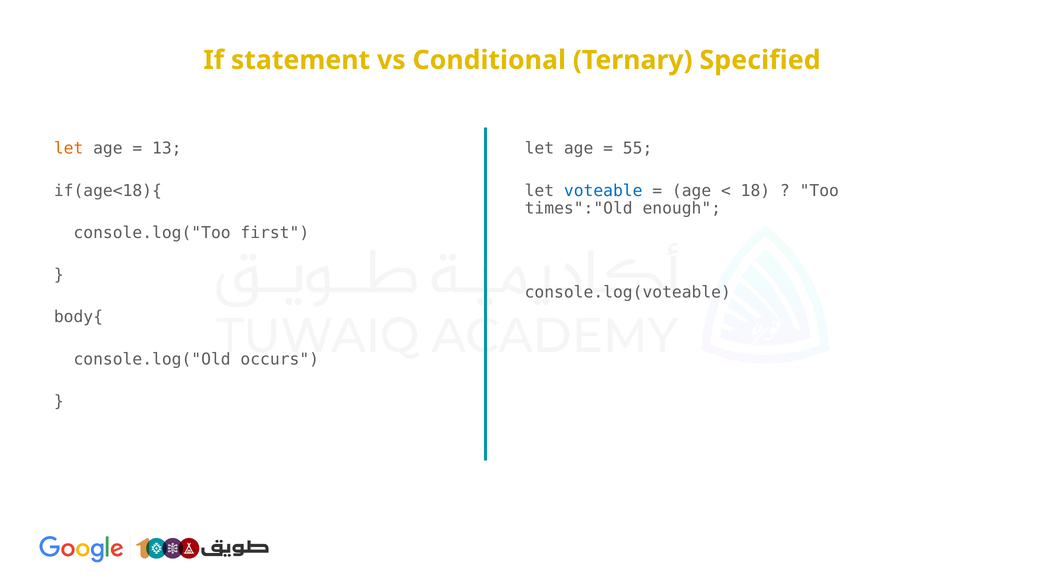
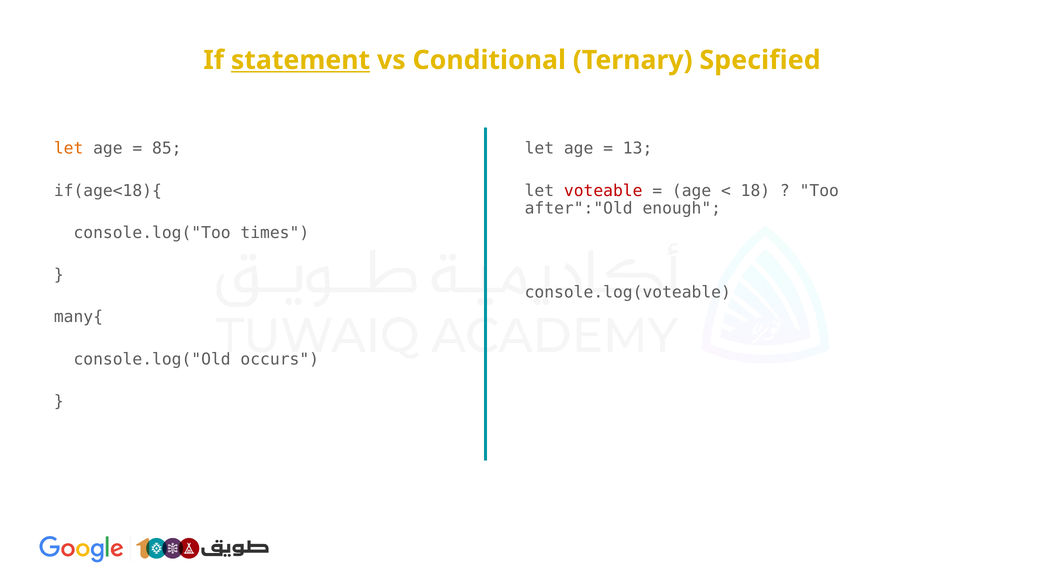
statement underline: none -> present
13: 13 -> 85
55: 55 -> 13
voteable colour: blue -> red
times":"Old: times":"Old -> after":"Old
first: first -> times
body{: body{ -> many{
